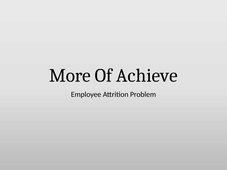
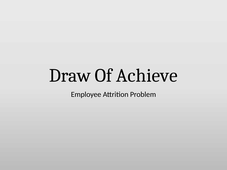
More: More -> Draw
